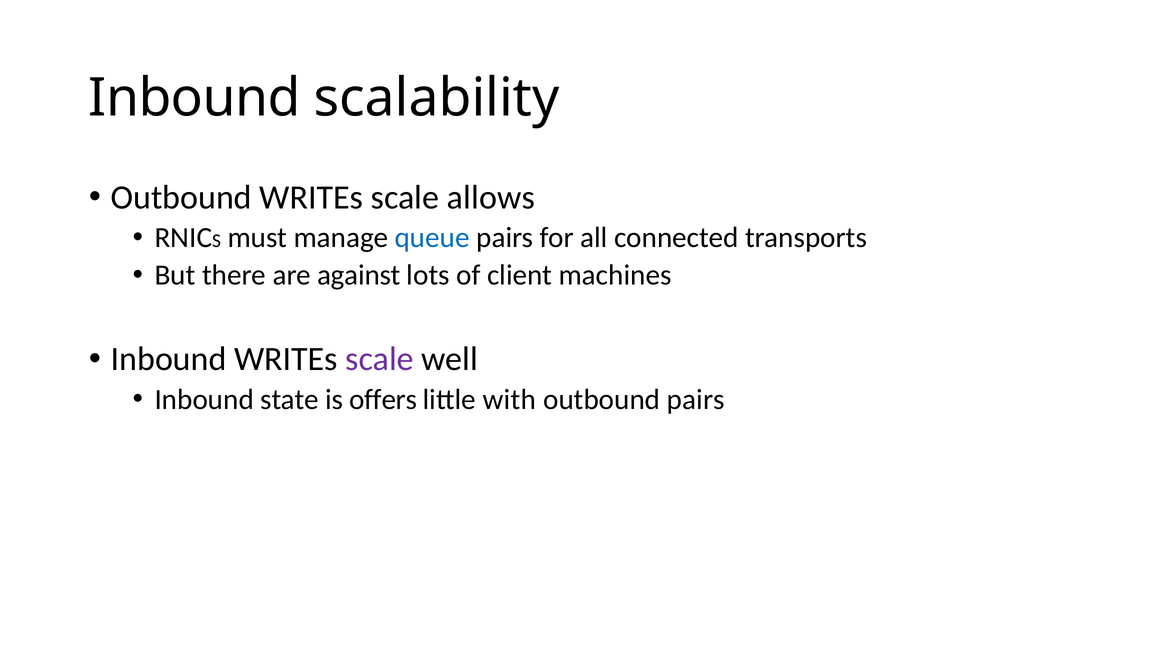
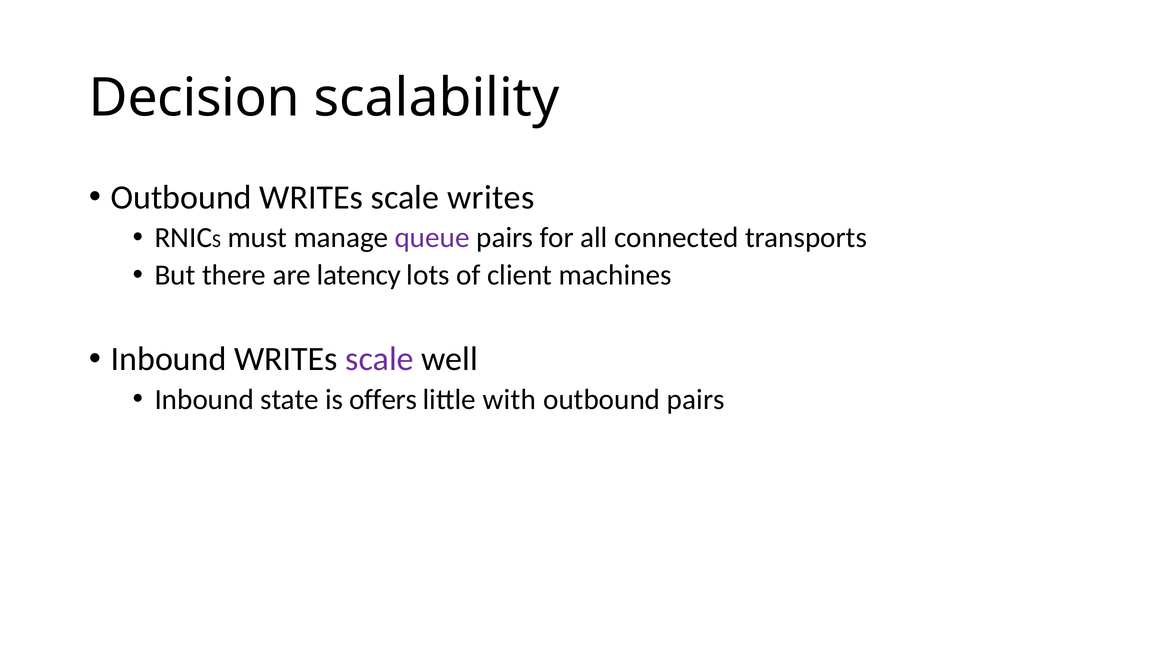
Inbound at (195, 98): Inbound -> Decision
scale allows: allows -> writes
queue colour: blue -> purple
against: against -> latency
